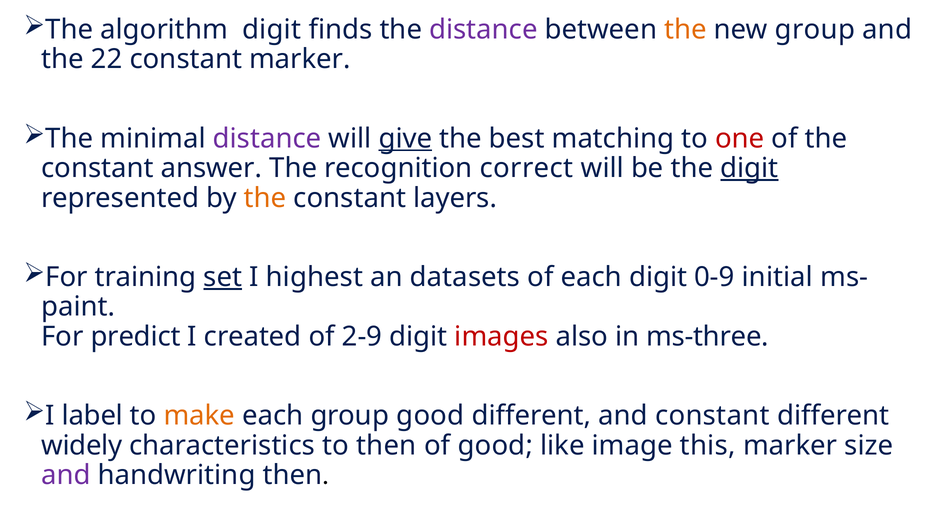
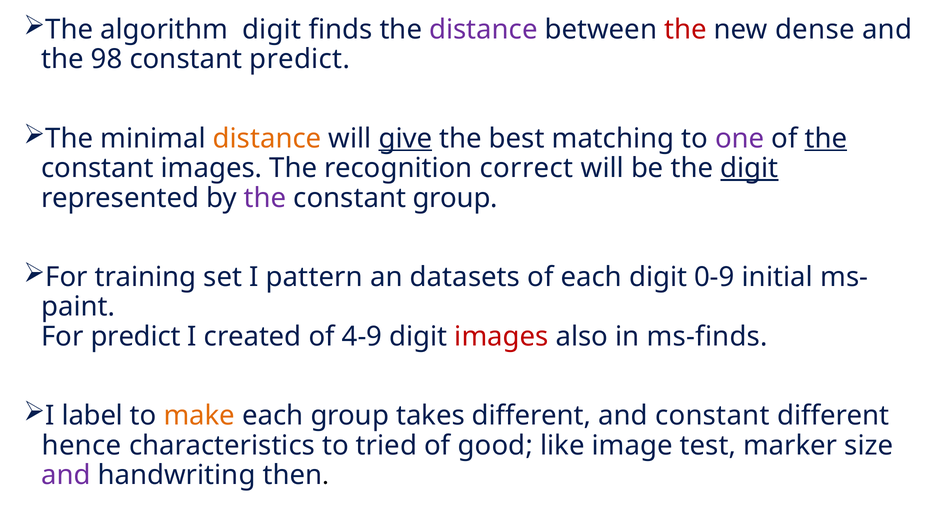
the at (685, 30) colour: orange -> red
new group: group -> dense
22: 22 -> 98
constant marker: marker -> predict
distance at (267, 138) colour: purple -> orange
one colour: red -> purple
the at (826, 138) underline: none -> present
constant answer: answer -> images
the at (265, 198) colour: orange -> purple
constant layers: layers -> group
set underline: present -> none
highest: highest -> pattern
2-9: 2-9 -> 4-9
ms-three: ms-three -> ms-finds
group good: good -> takes
widely: widely -> hence
to then: then -> tried
this: this -> test
